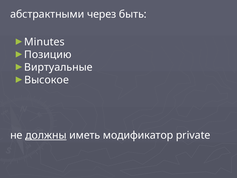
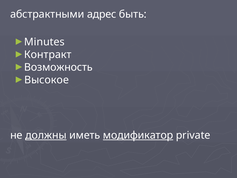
через: через -> адрес
Позицию: Позицию -> Контракт
Виртуальные: Виртуальные -> Возможность
модификатор underline: none -> present
